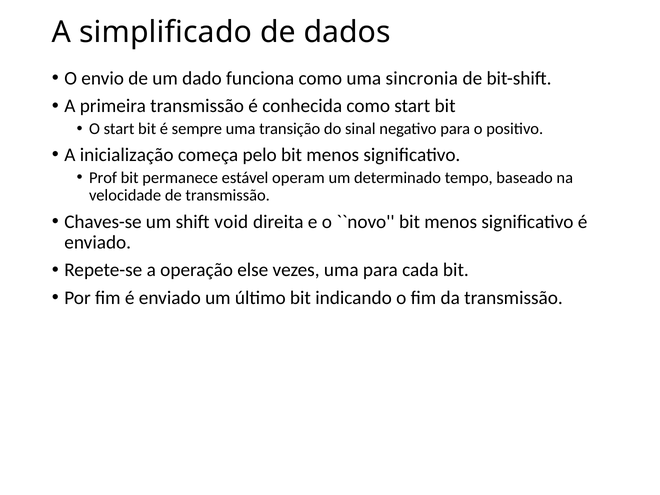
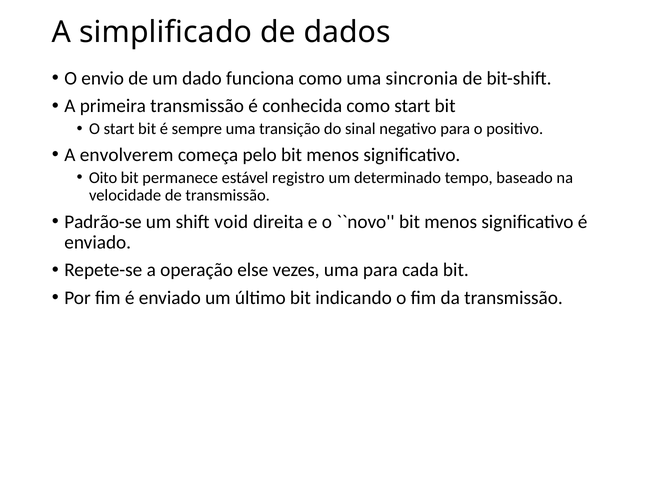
inicialização: inicialização -> envolverem
Prof: Prof -> Oito
operam: operam -> registro
Chaves-se: Chaves-se -> Padrão-se
